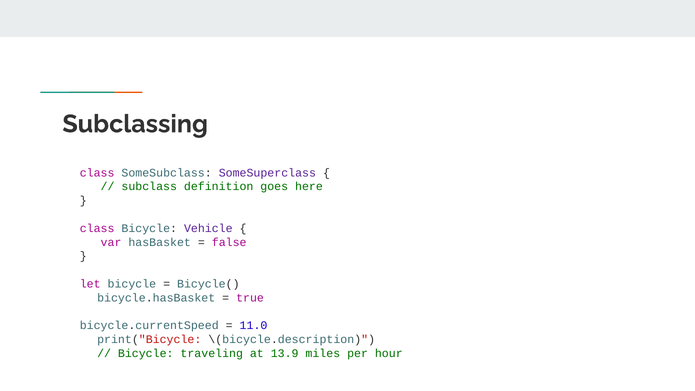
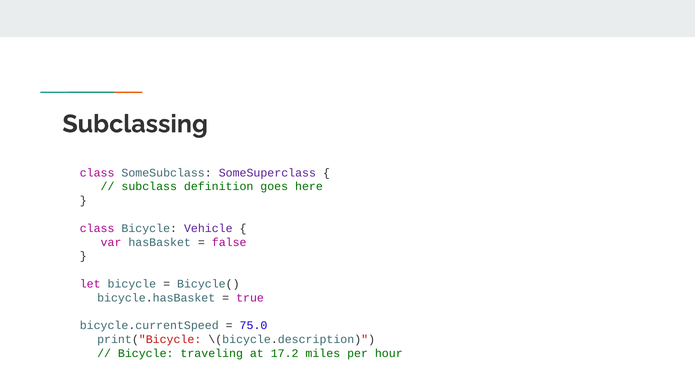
11.0: 11.0 -> 75.0
13.9: 13.9 -> 17.2
